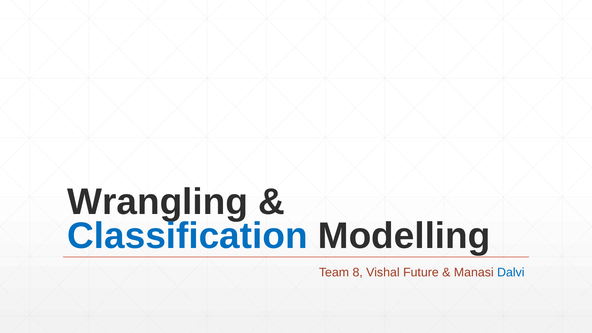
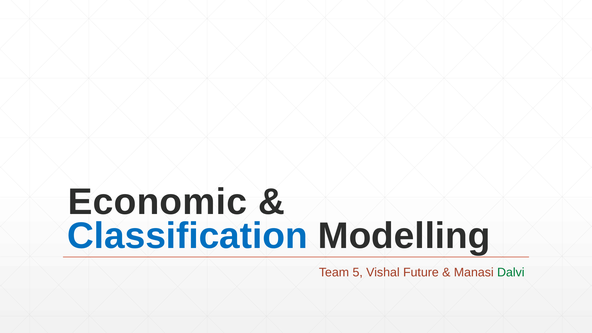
Wrangling: Wrangling -> Economic
8: 8 -> 5
Dalvi colour: blue -> green
